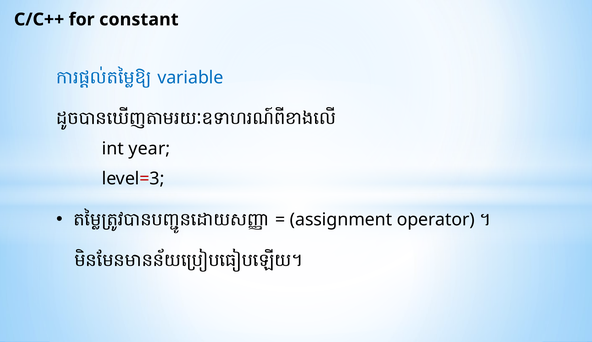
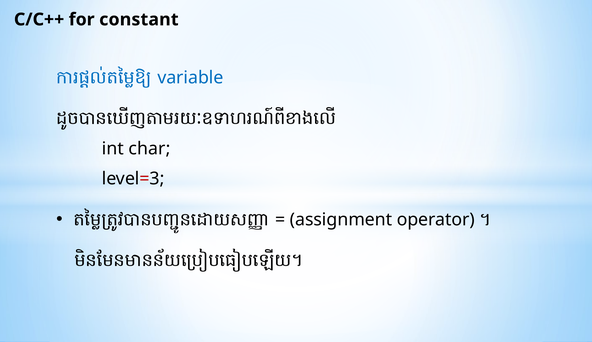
year: year -> char
